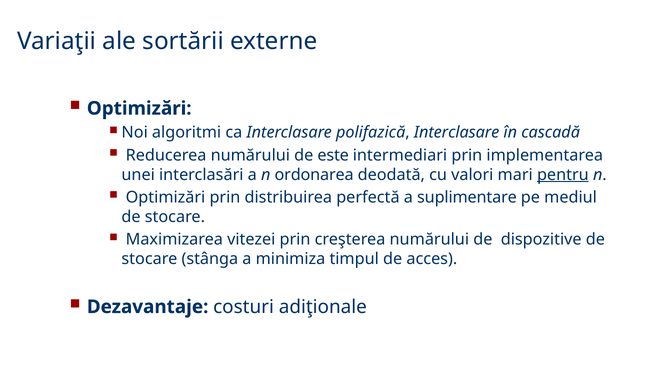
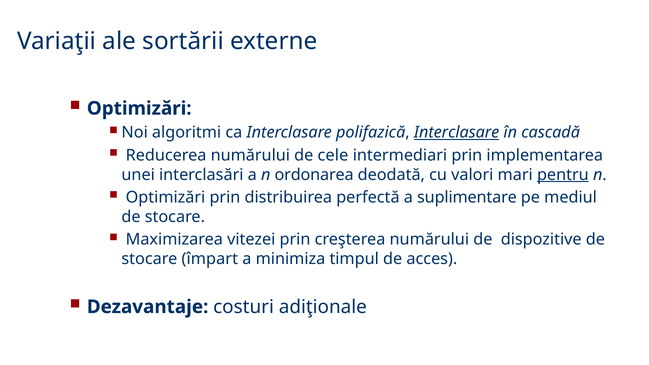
Interclasare at (457, 133) underline: none -> present
este: este -> cele
stânga: stânga -> împart
